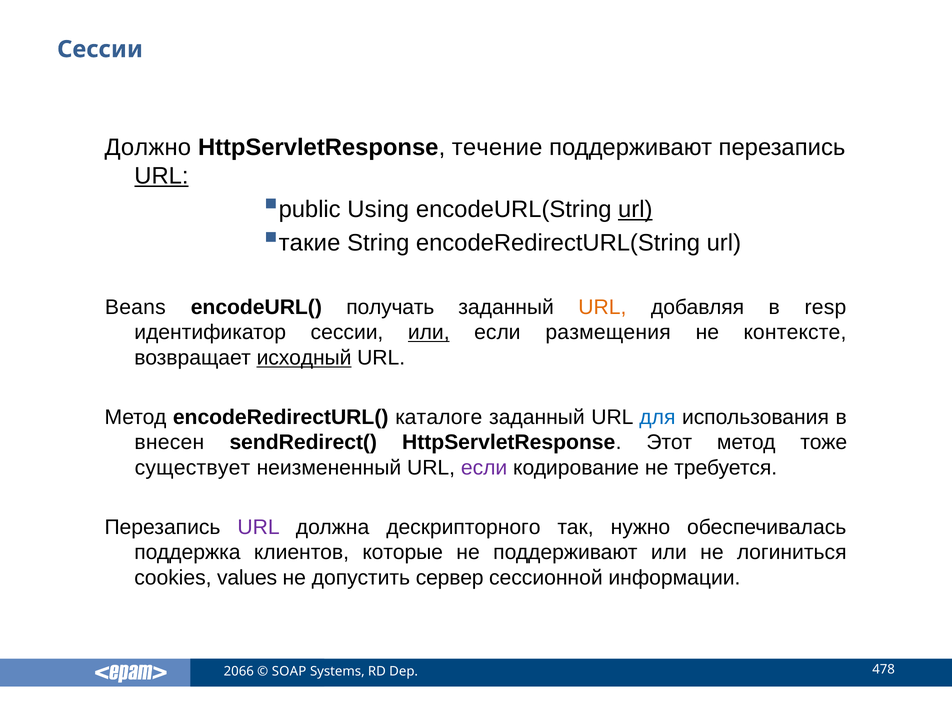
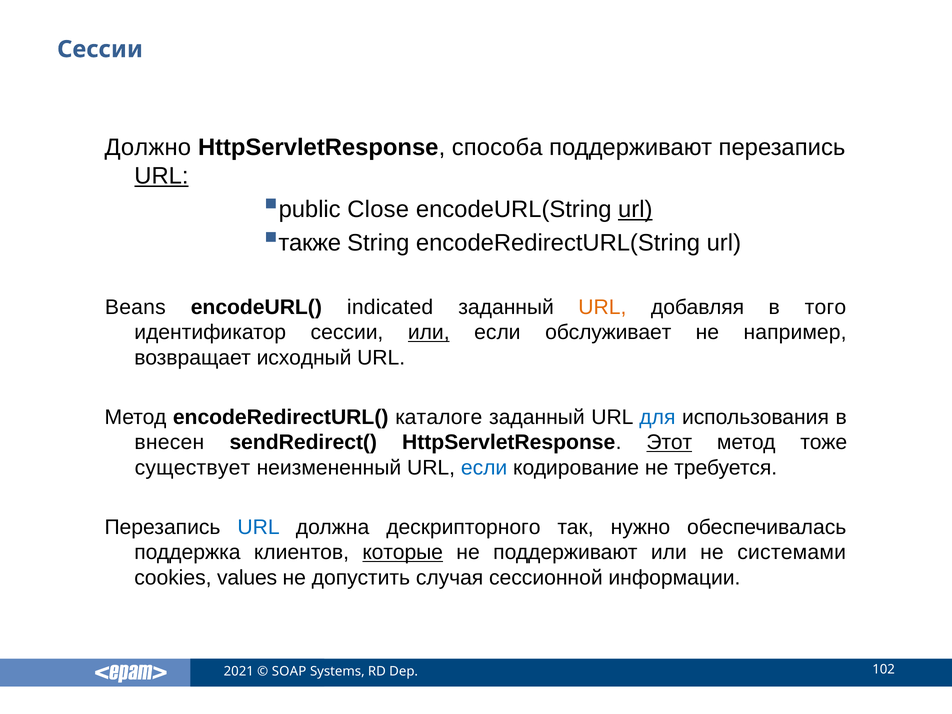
течение: течение -> способа
Using: Using -> Close
такие: такие -> также
получать: получать -> indicated
resp: resp -> того
размещения: размещения -> обслуживает
контексте: контексте -> например
исходный underline: present -> none
Этот underline: none -> present
если at (484, 468) colour: purple -> blue
URL at (259, 527) colour: purple -> blue
которые underline: none -> present
логиниться: логиниться -> системами
сервер: сервер -> случая
2066: 2066 -> 2021
478: 478 -> 102
